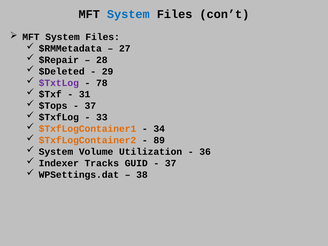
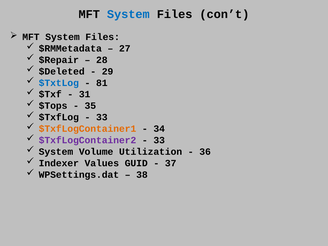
$TxtLog colour: purple -> blue
78: 78 -> 81
37 at (90, 106): 37 -> 35
$TxfLogContainer2 colour: orange -> purple
89 at (159, 140): 89 -> 33
Tracks: Tracks -> Values
